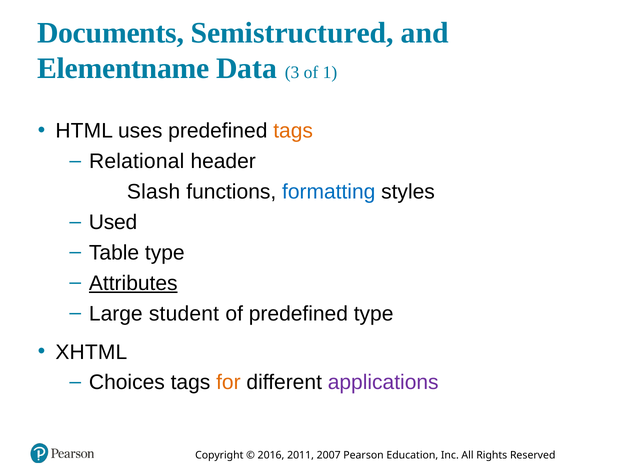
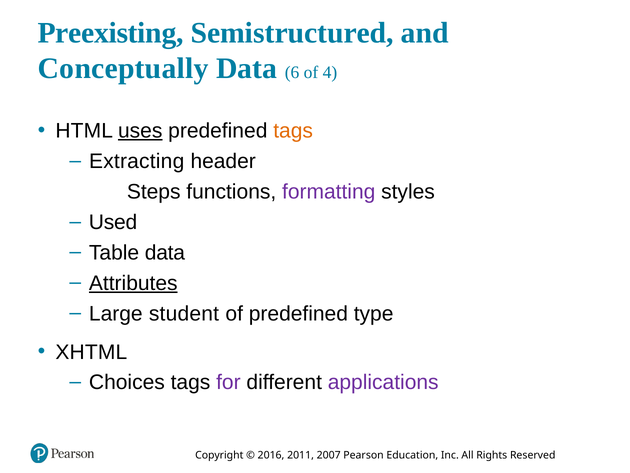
Documents: Documents -> Preexisting
Elementname: Elementname -> Conceptually
3: 3 -> 6
1: 1 -> 4
uses underline: none -> present
Relational: Relational -> Extracting
Slash: Slash -> Steps
formatting colour: blue -> purple
Table type: type -> data
for colour: orange -> purple
